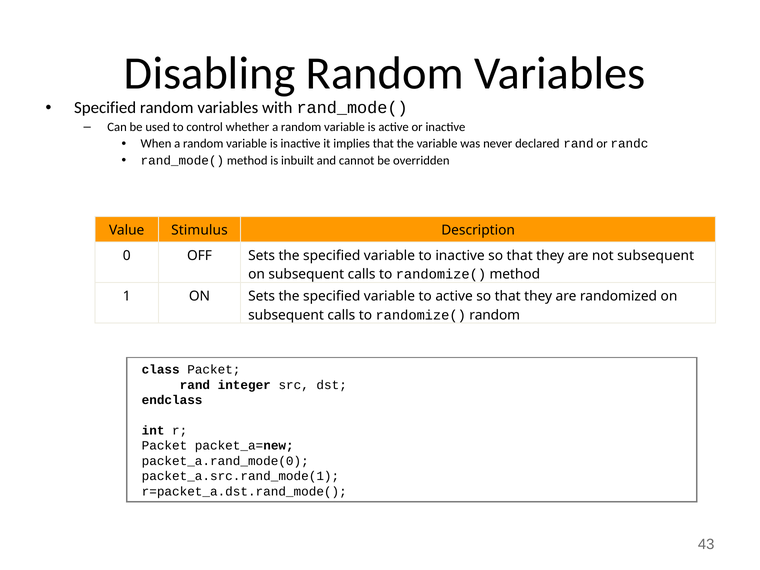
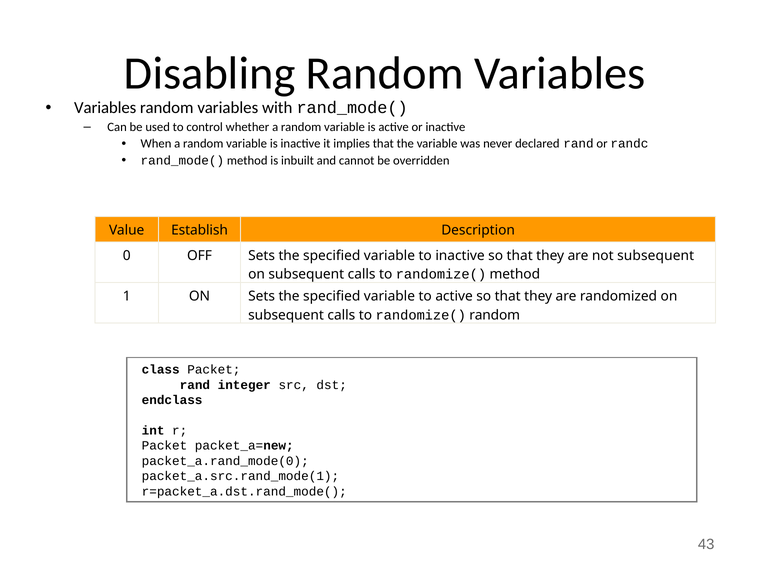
Specified at (105, 108): Specified -> Variables
Stimulus: Stimulus -> Establish
